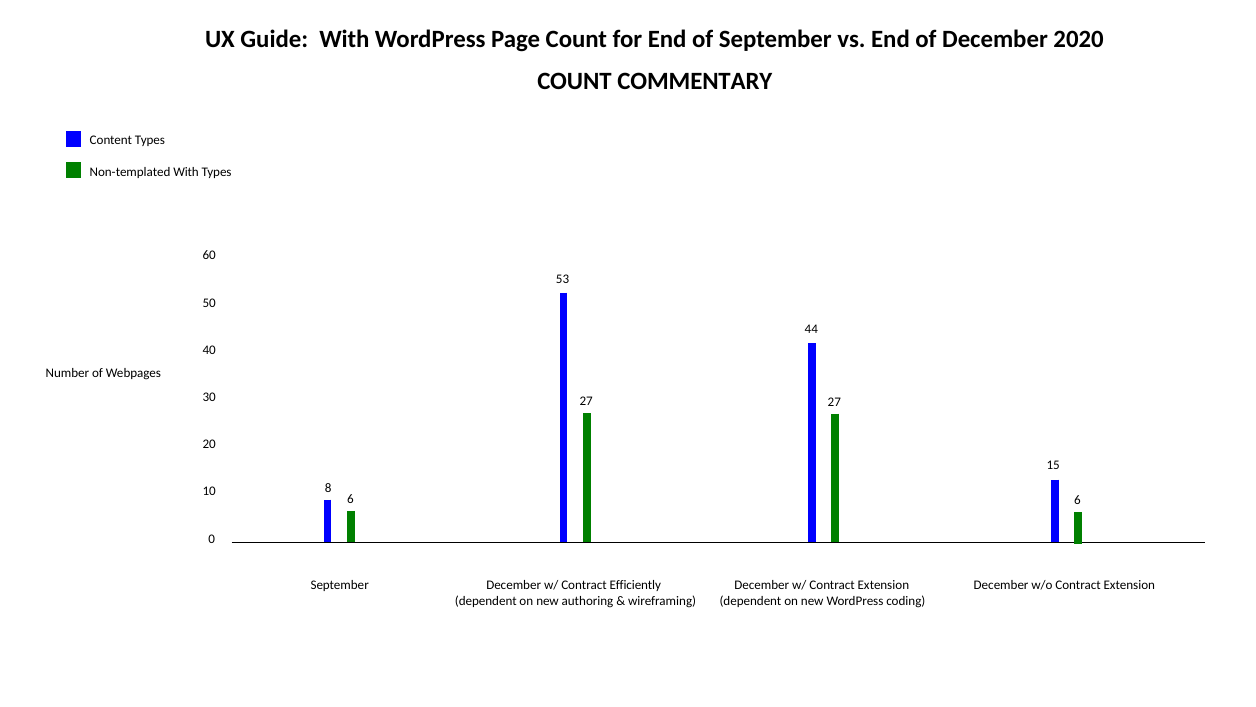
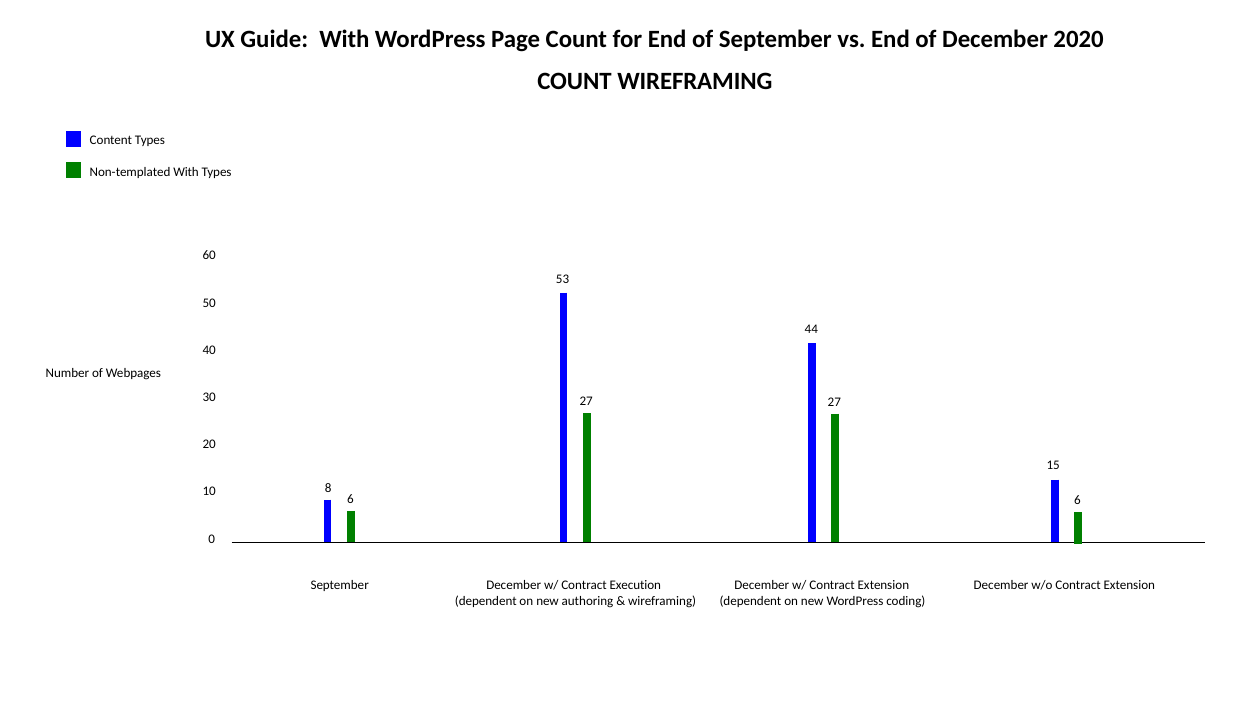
COUNT COMMENTARY: COMMENTARY -> WIREFRAMING
Efficiently: Efficiently -> Execution
